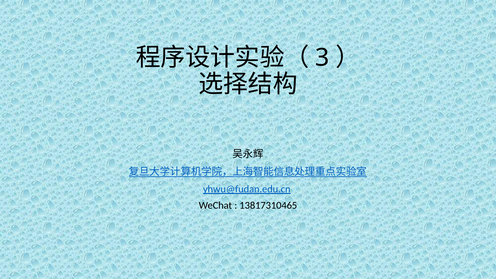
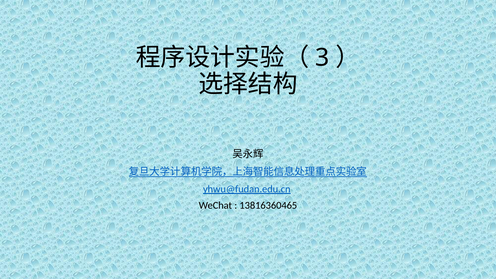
13817310465: 13817310465 -> 13816360465
